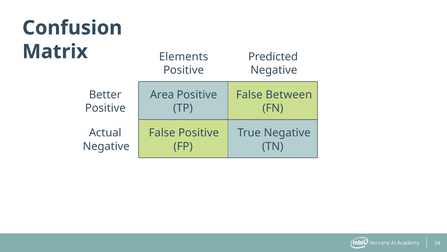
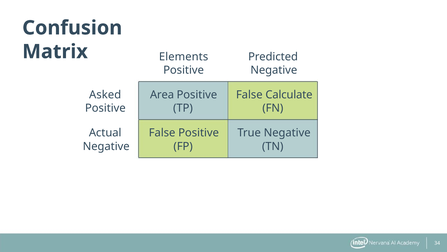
Better: Better -> Asked
Between: Between -> Calculate
